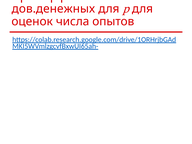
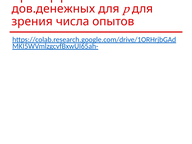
оценок: оценок -> зрения
